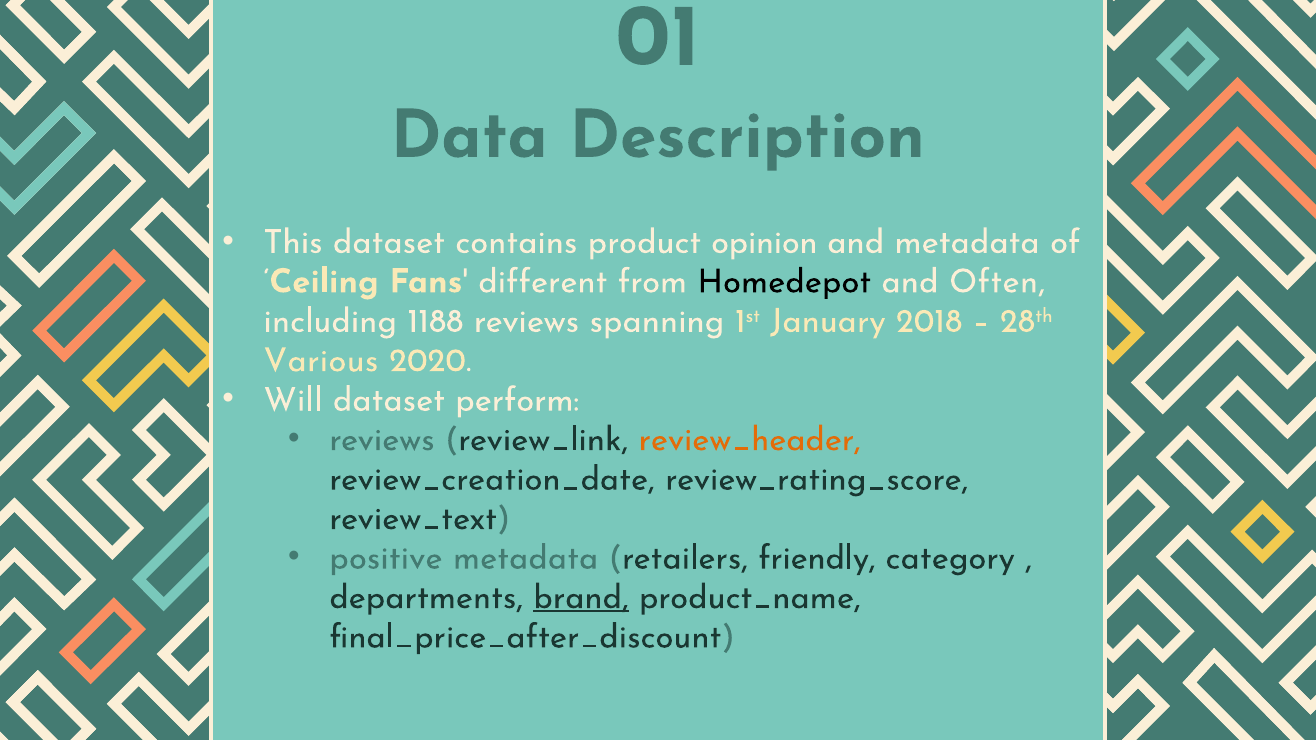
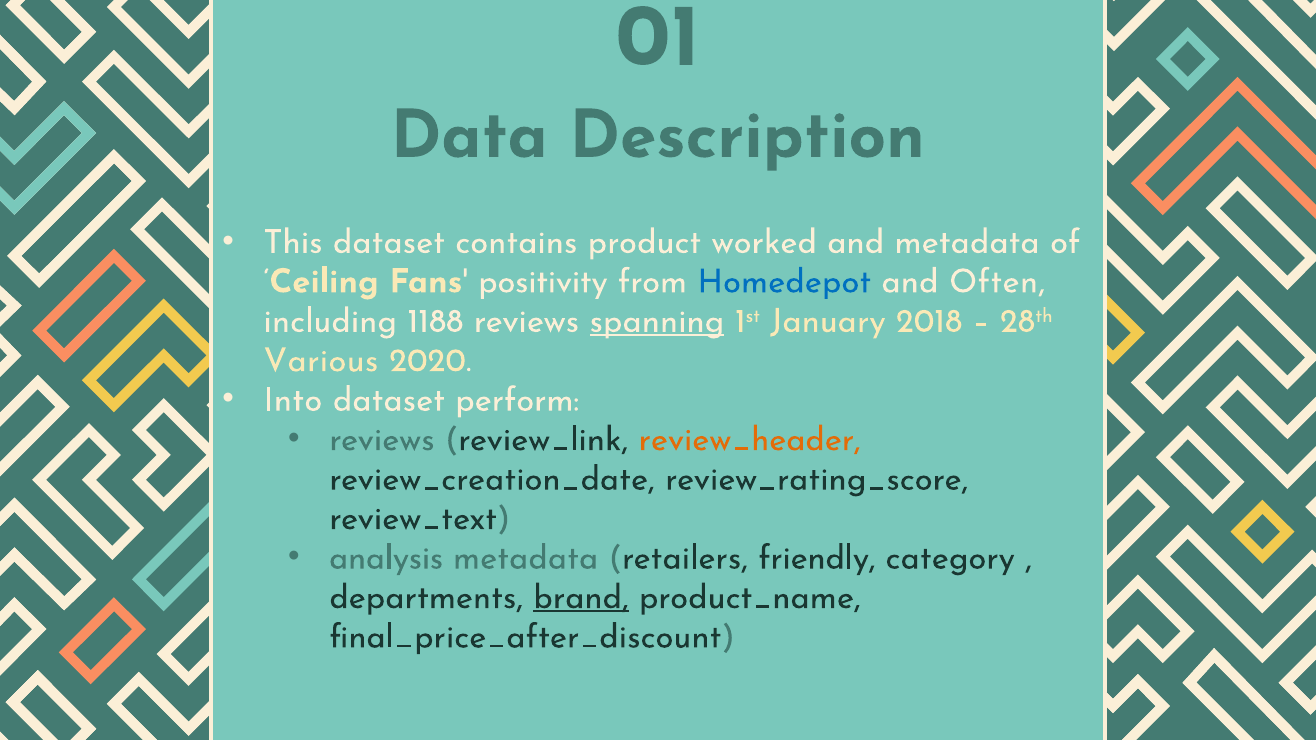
opinion: opinion -> worked
different: different -> positivity
Homedepot colour: black -> blue
spanning underline: none -> present
Will: Will -> Into
positive: positive -> analysis
